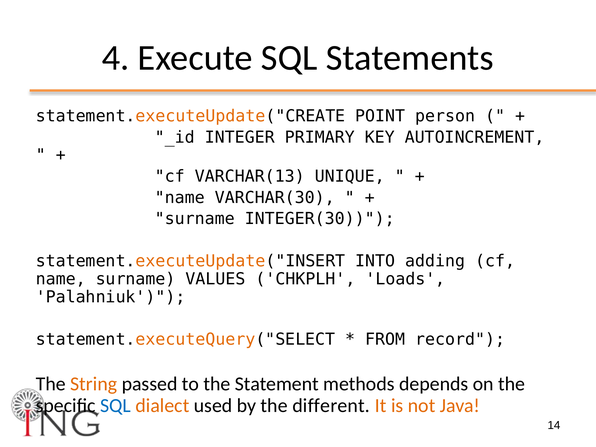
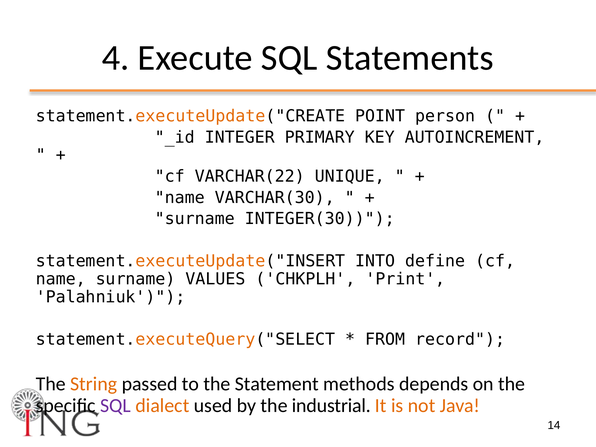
VARCHAR(13: VARCHAR(13 -> VARCHAR(22
adding: adding -> define
Loads: Loads -> Print
SQL at (116, 406) colour: blue -> purple
different: different -> industrial
